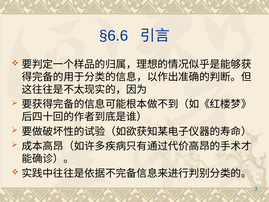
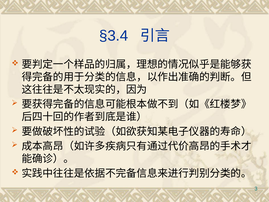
§6.6: §6.6 -> §3.4
